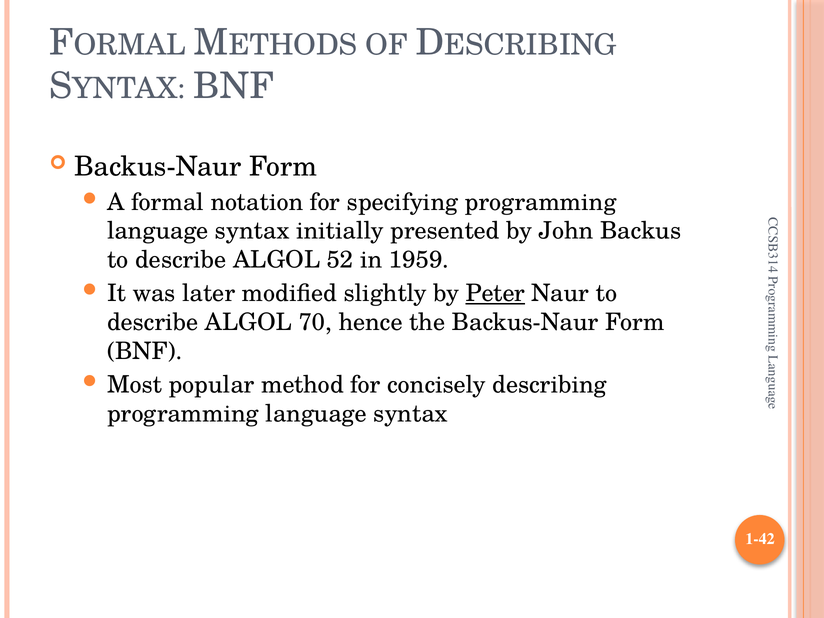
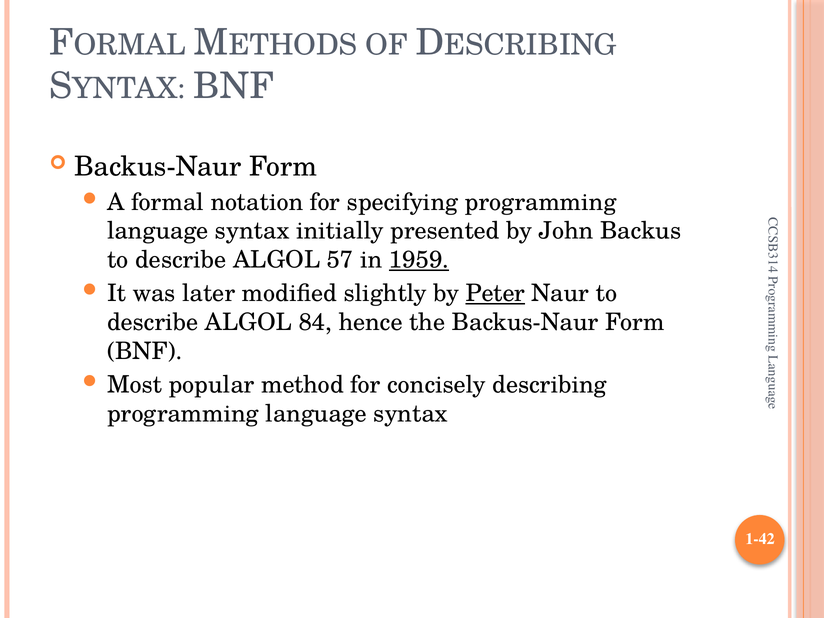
52: 52 -> 57
1959 underline: none -> present
70: 70 -> 84
